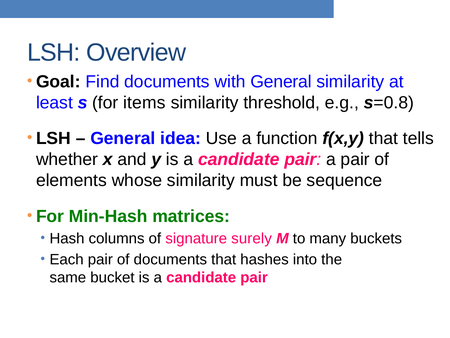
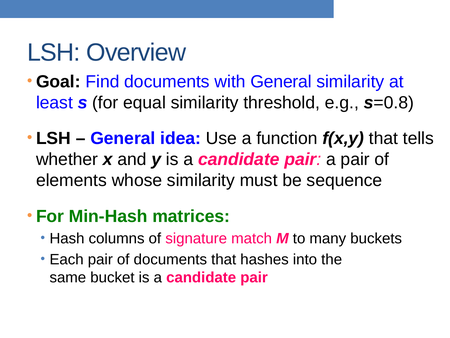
items: items -> equal
surely: surely -> match
